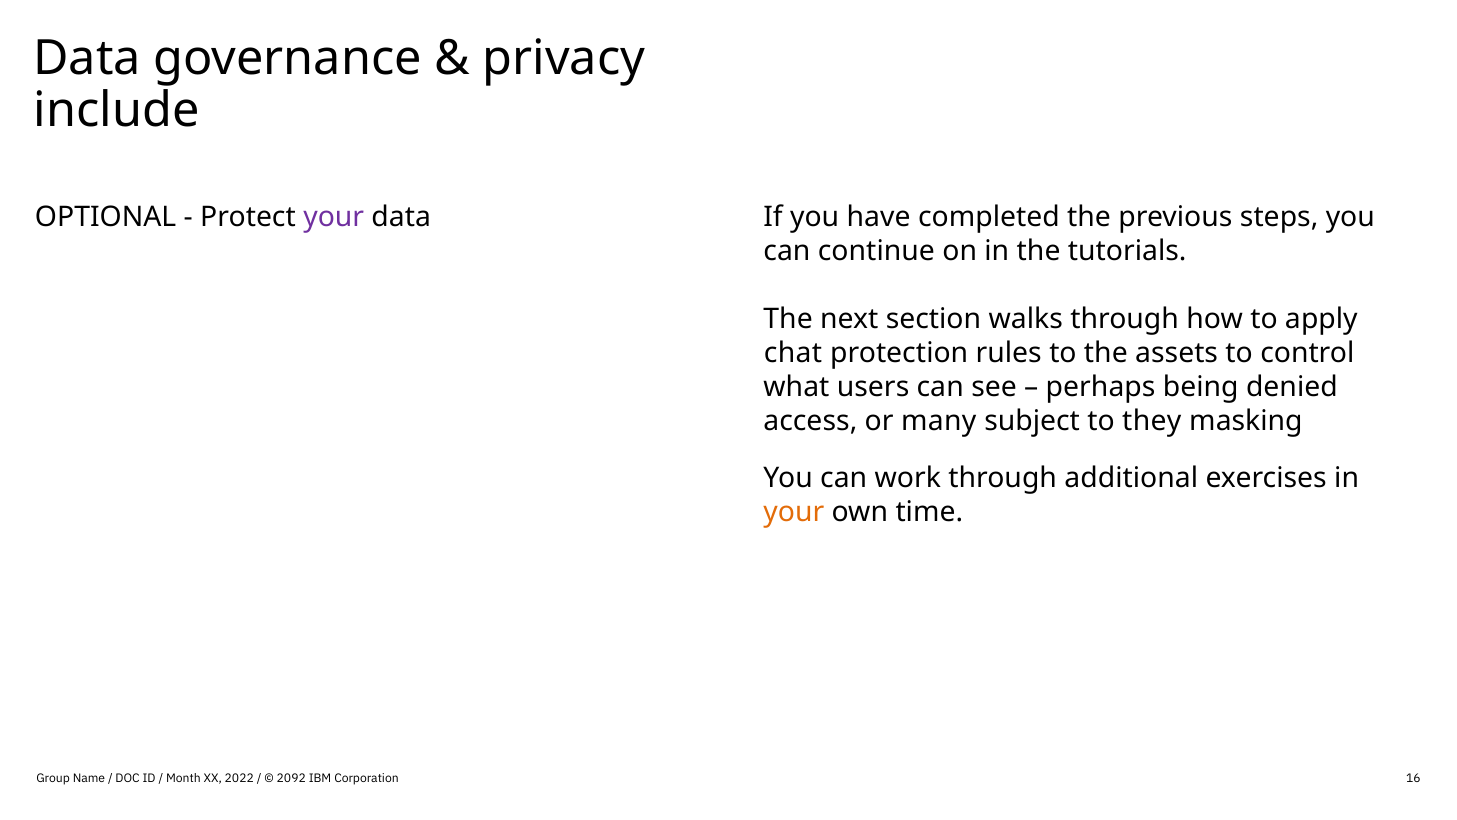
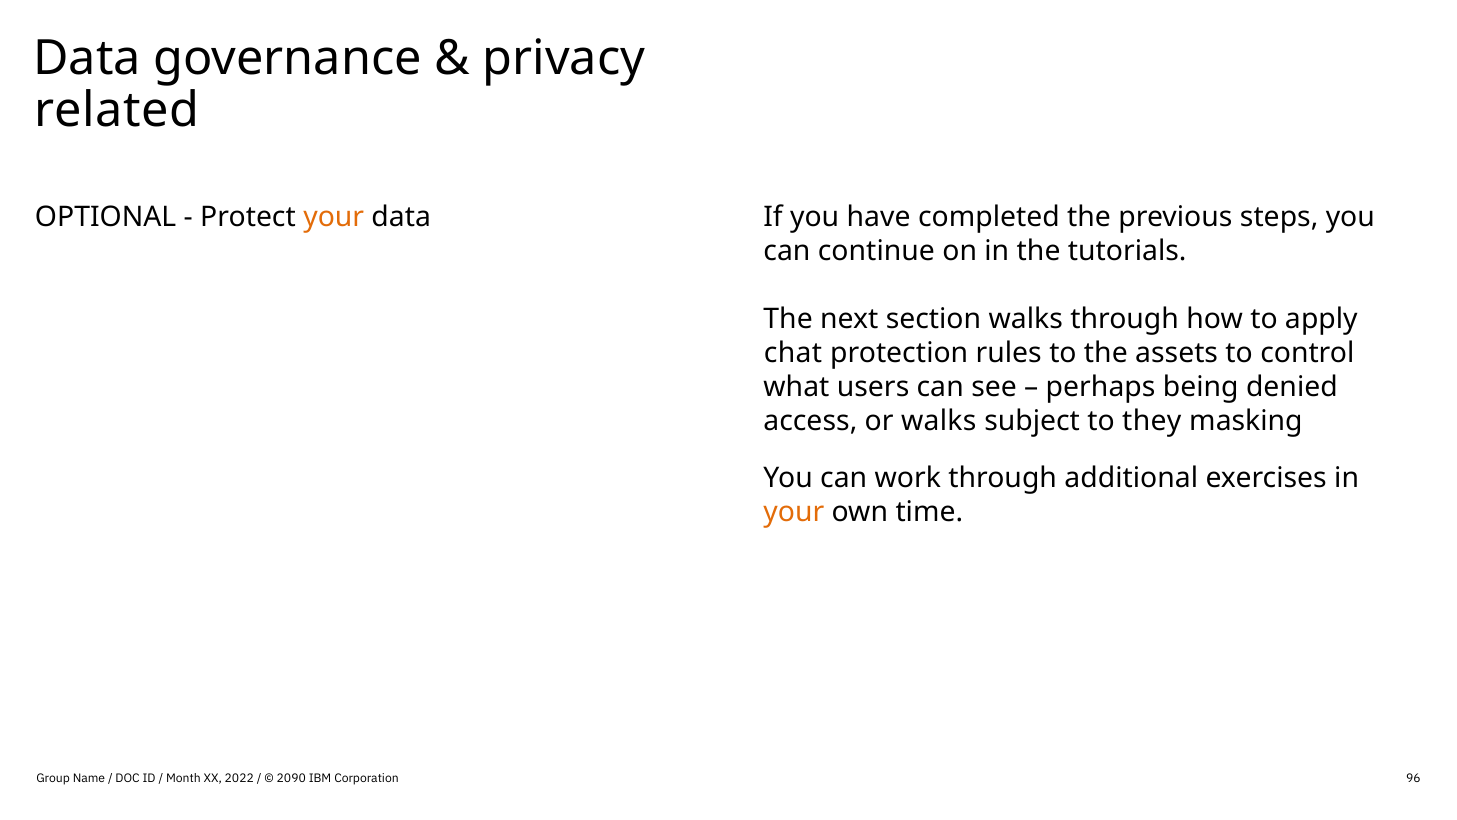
include: include -> related
your at (334, 217) colour: purple -> orange
or many: many -> walks
2092: 2092 -> 2090
16: 16 -> 96
